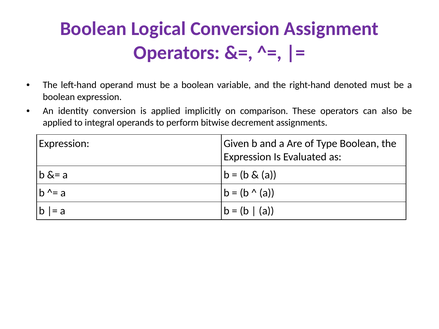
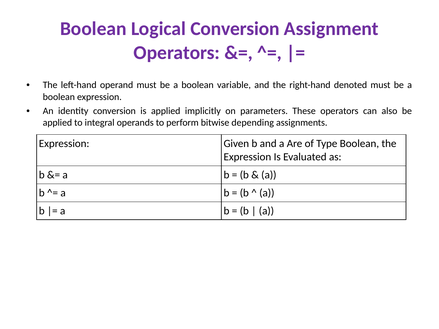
comparison: comparison -> parameters
decrement: decrement -> depending
